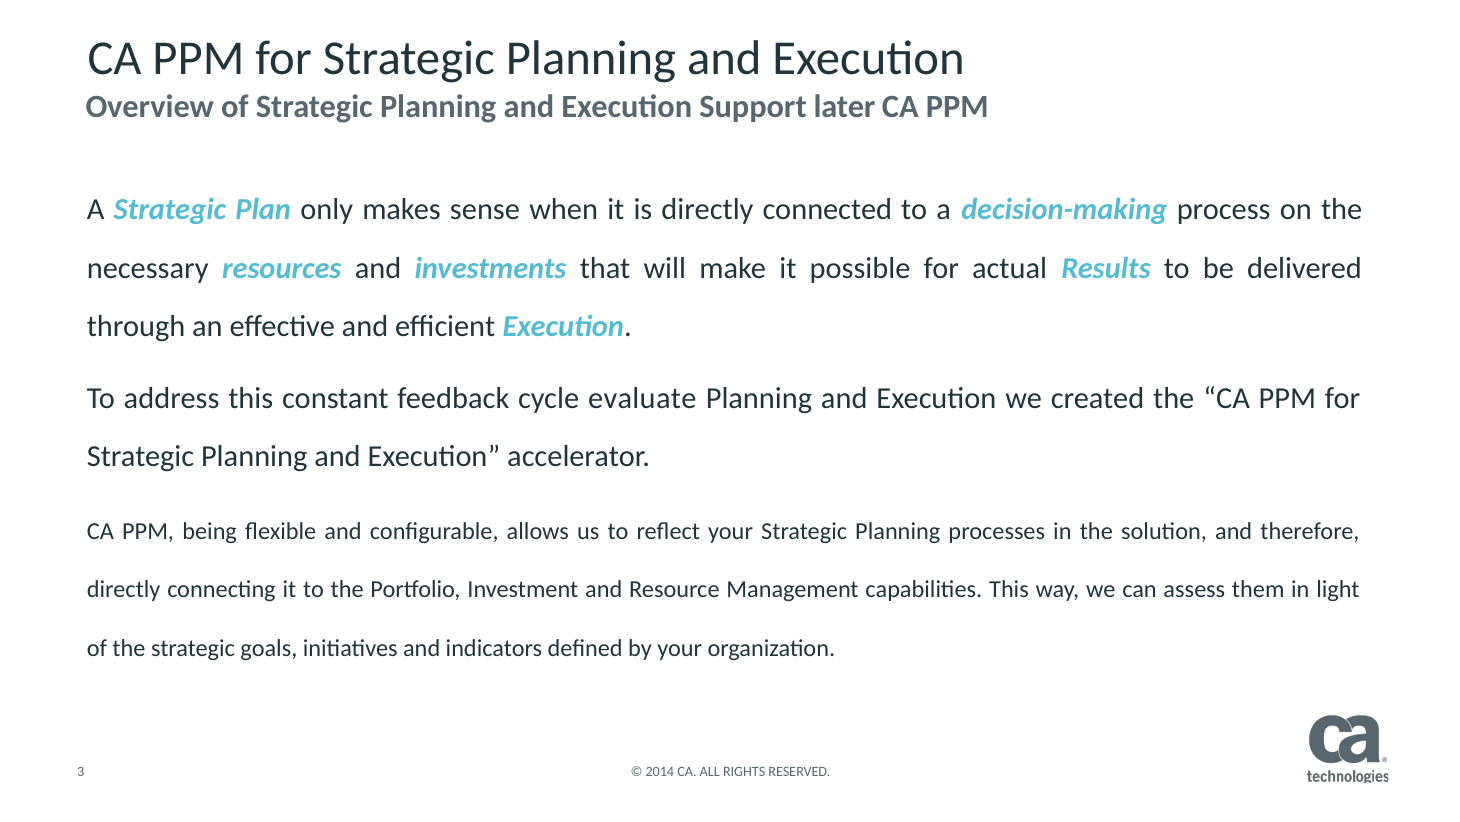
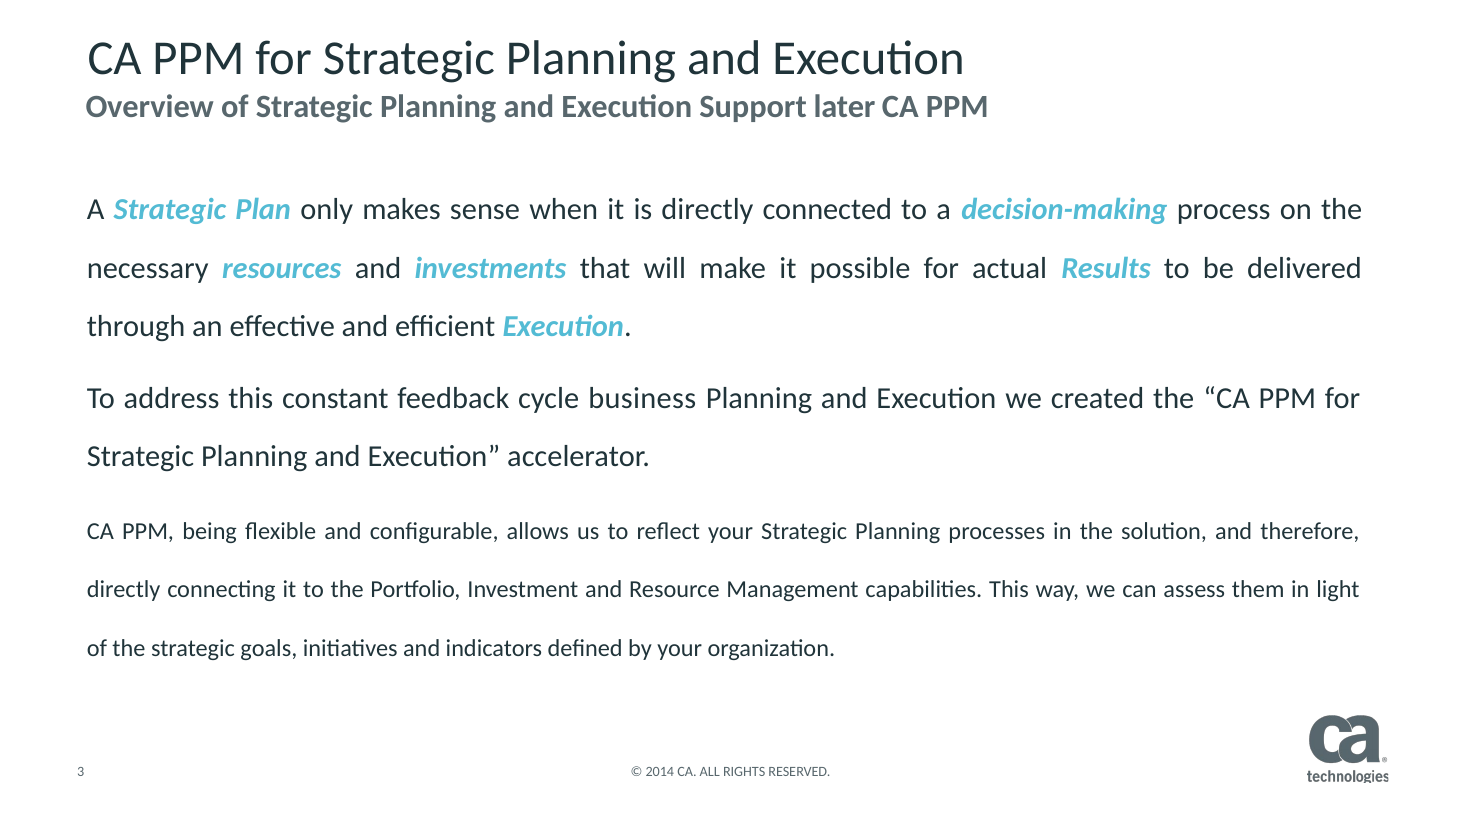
evaluate: evaluate -> business
